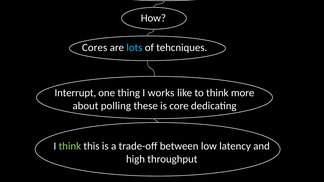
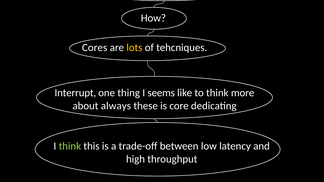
lots colour: light blue -> yellow
works: works -> seems
polling: polling -> always
